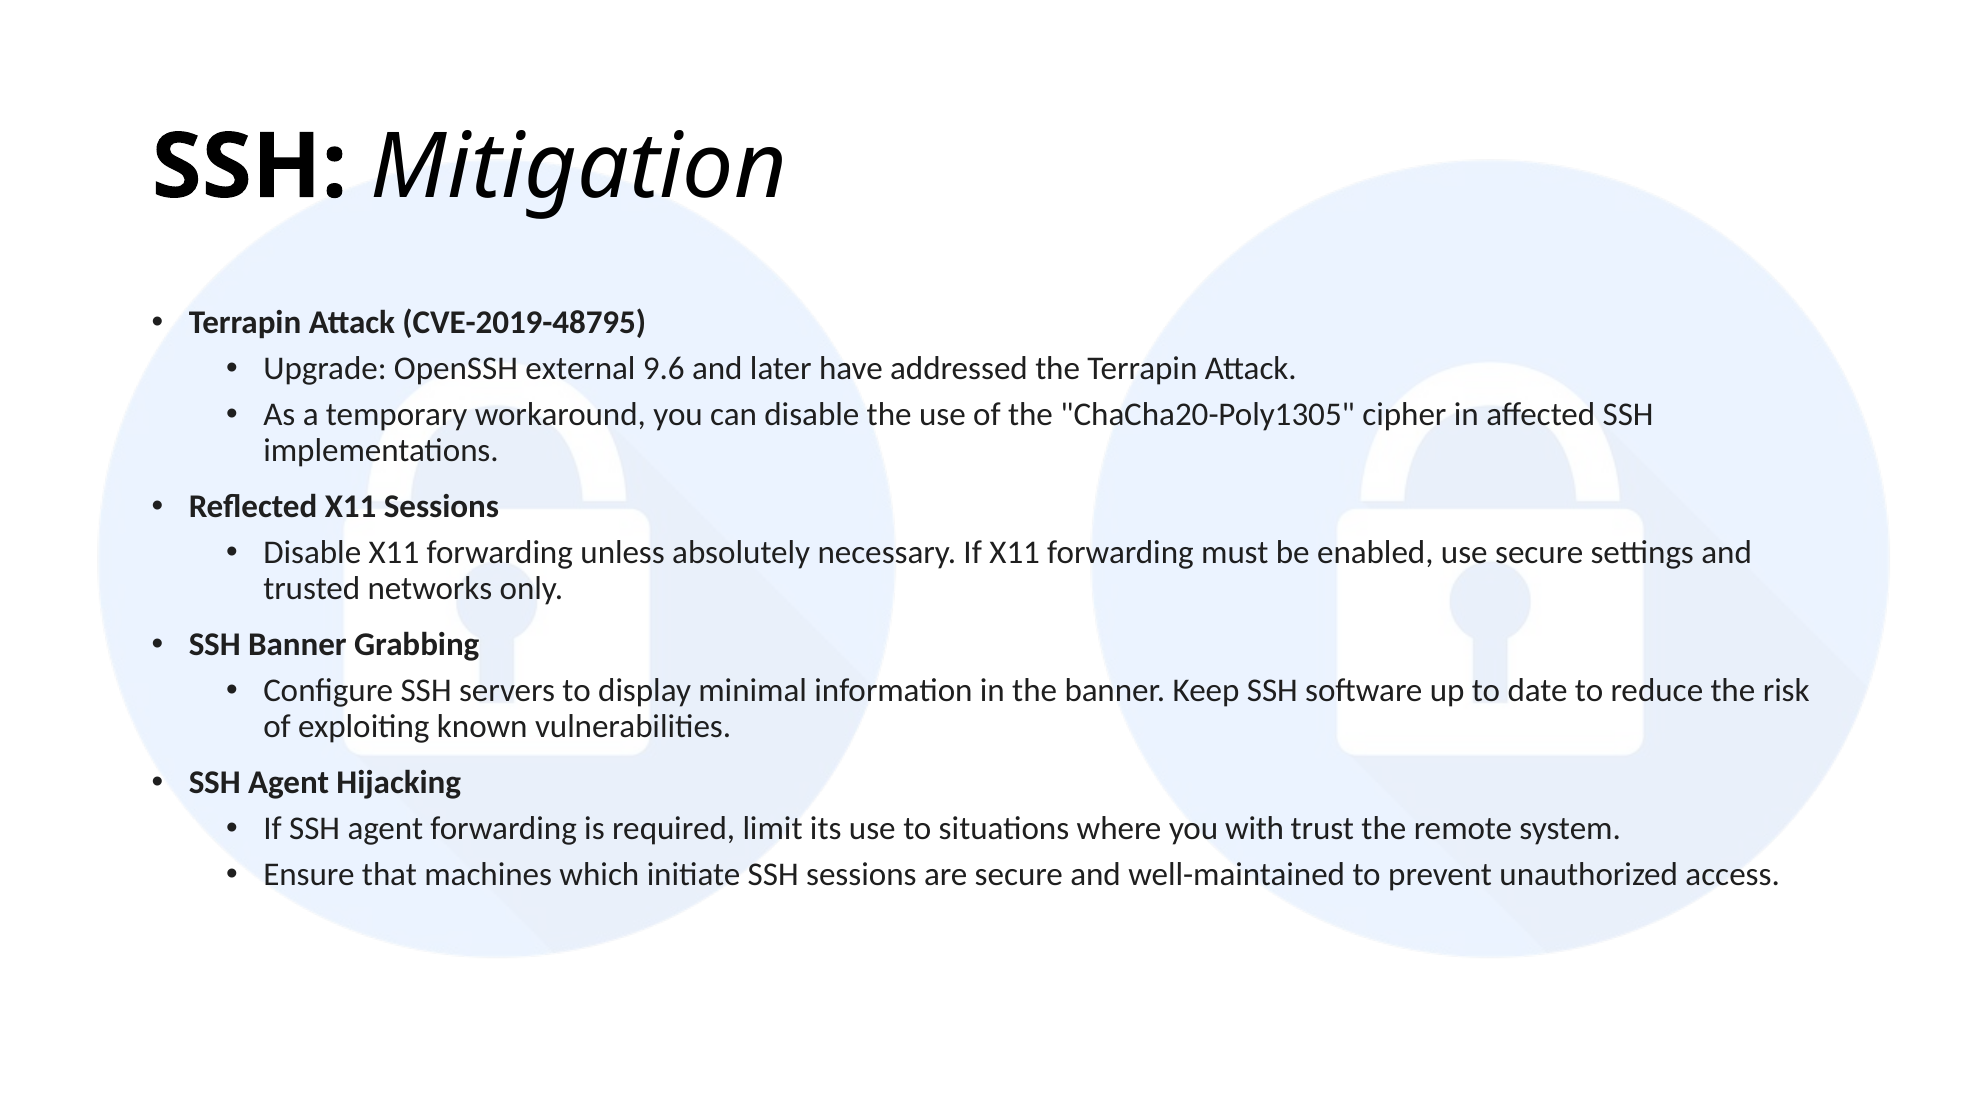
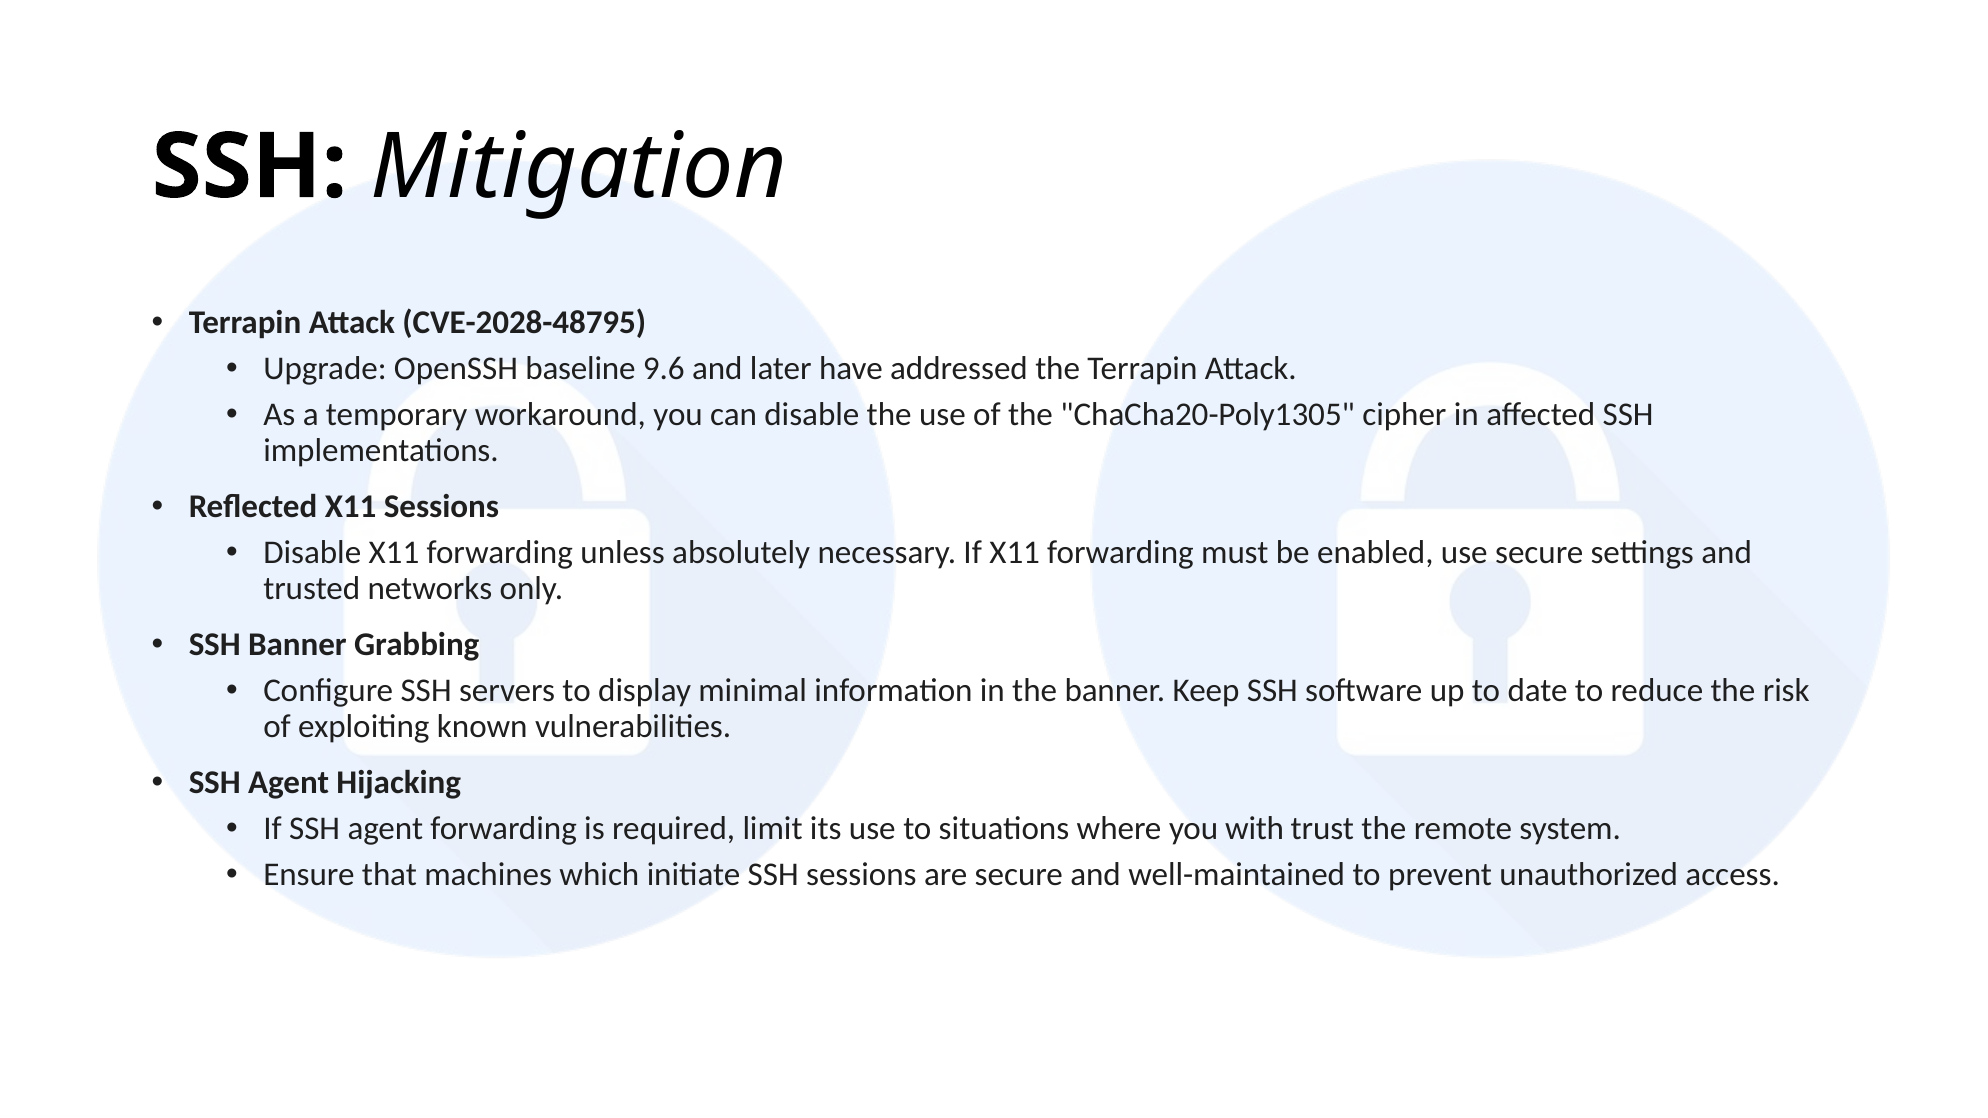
CVE-2019-48795: CVE-2019-48795 -> CVE-2028-48795
external: external -> baseline
